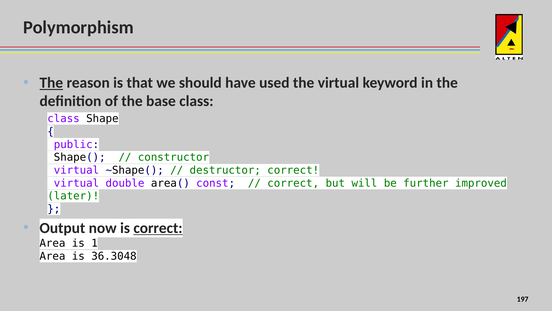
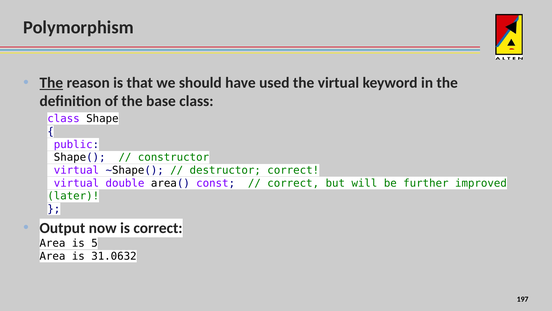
correct at (158, 228) underline: present -> none
1: 1 -> 5
36.3048: 36.3048 -> 31.0632
